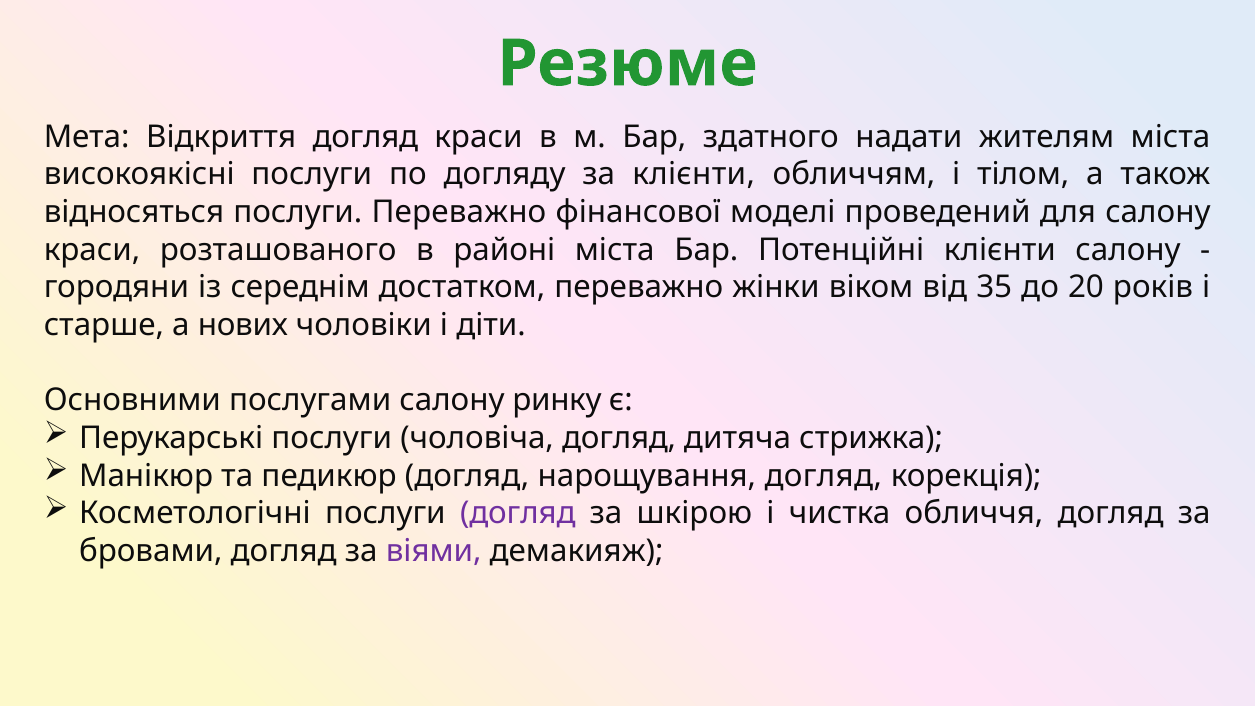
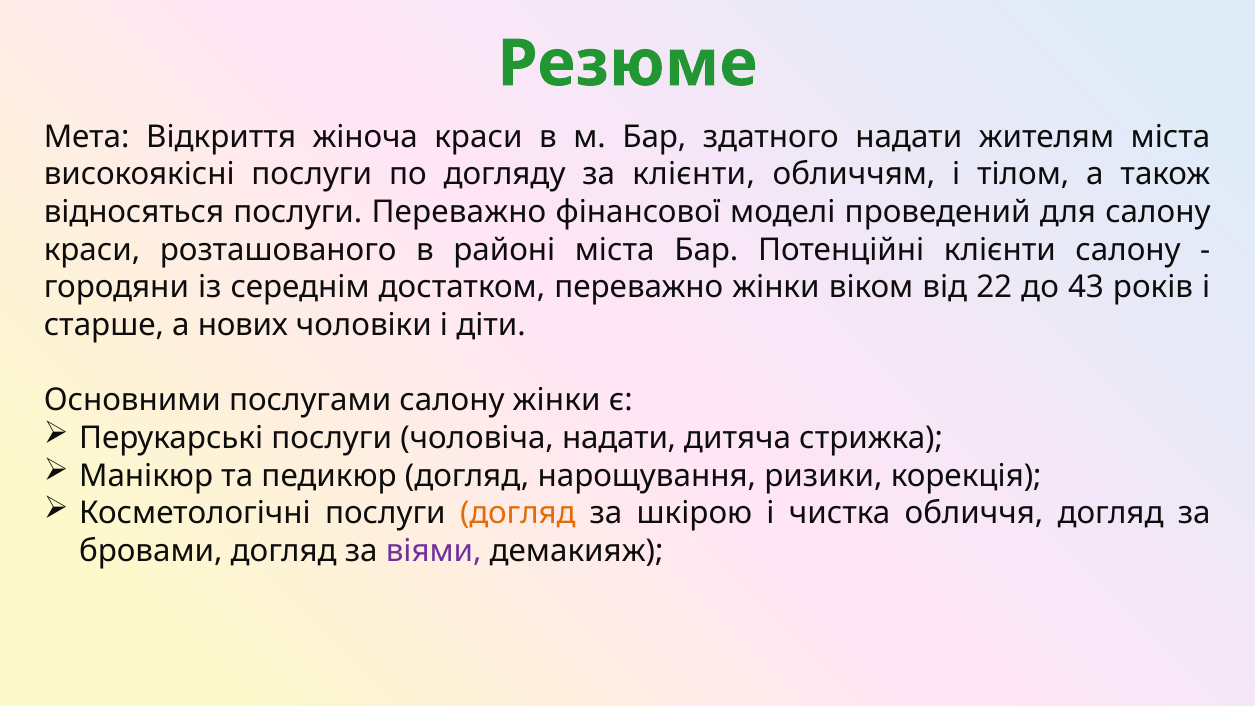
Відкриття догляд: догляд -> жіноча
35: 35 -> 22
20: 20 -> 43
салону ринку: ринку -> жінки
чоловіча догляд: догляд -> надати
нарощування догляд: догляд -> ризики
догляд at (518, 513) colour: purple -> orange
